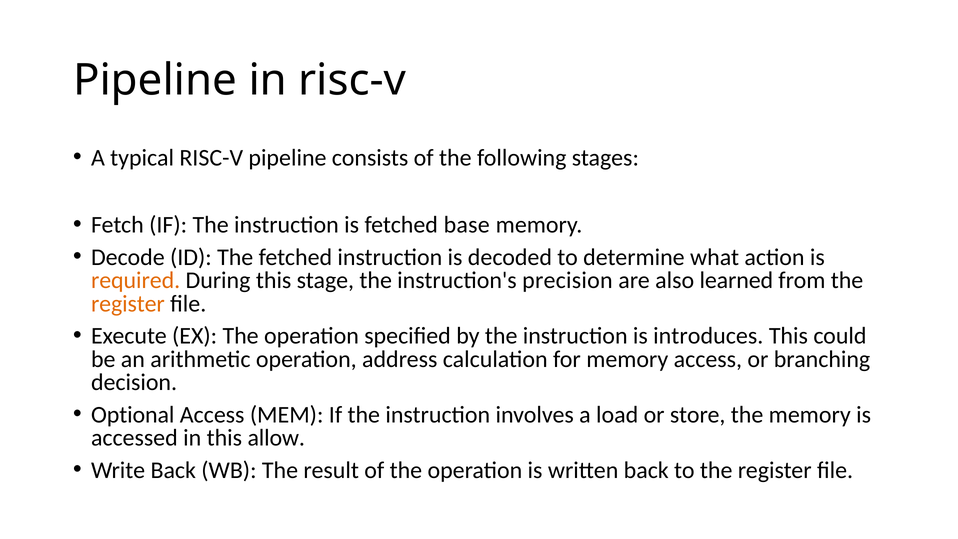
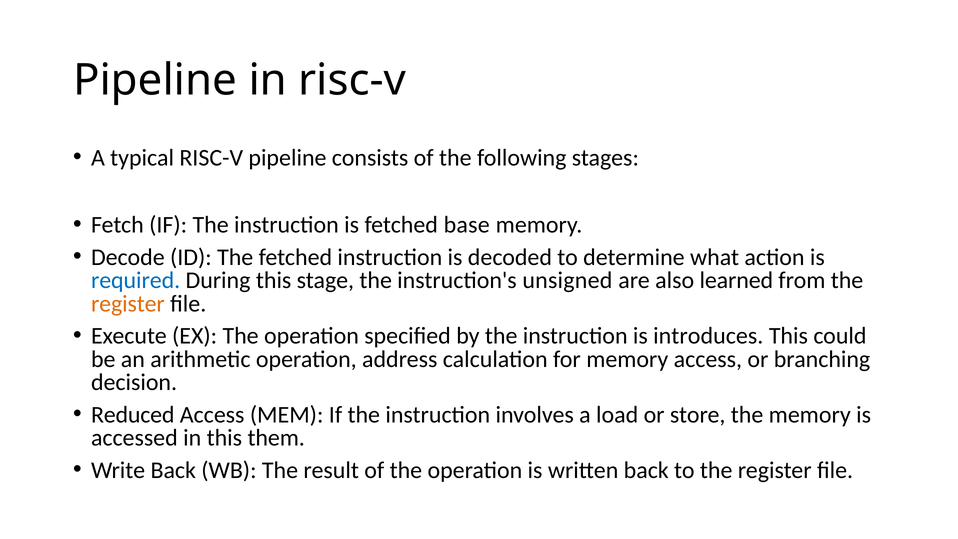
required colour: orange -> blue
precision: precision -> unsigned
Optional: Optional -> Reduced
allow: allow -> them
